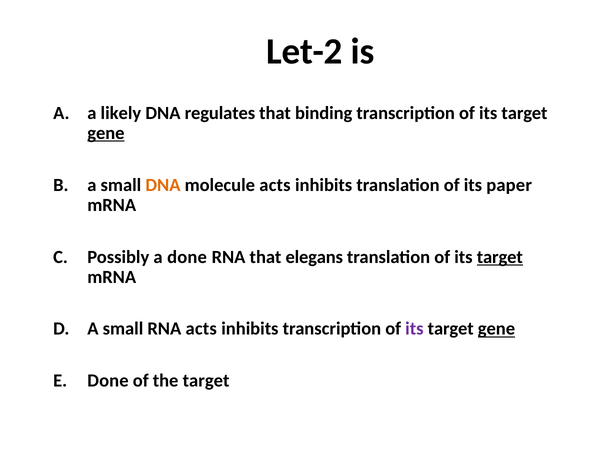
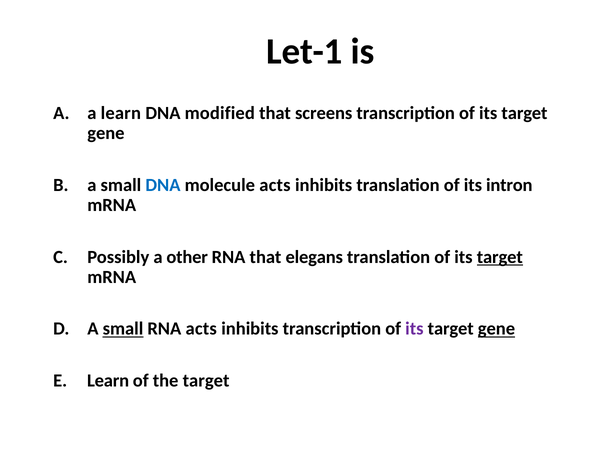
Let-2: Let-2 -> Let-1
a likely: likely -> learn
regulates: regulates -> modified
binding: binding -> screens
gene at (106, 133) underline: present -> none
DNA at (163, 185) colour: orange -> blue
paper: paper -> intron
a done: done -> other
small at (123, 329) underline: none -> present
Done at (108, 381): Done -> Learn
